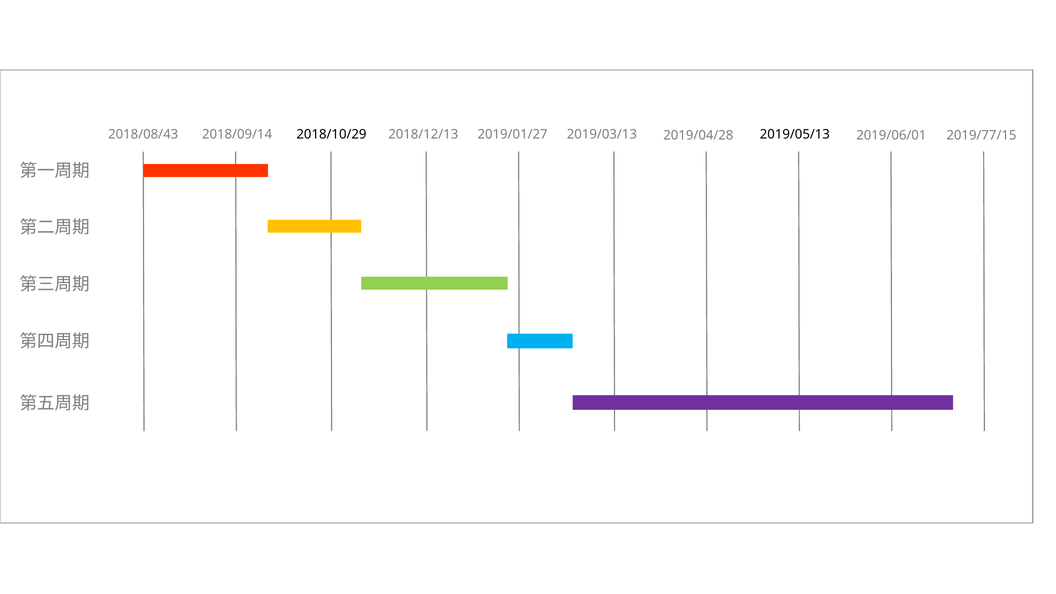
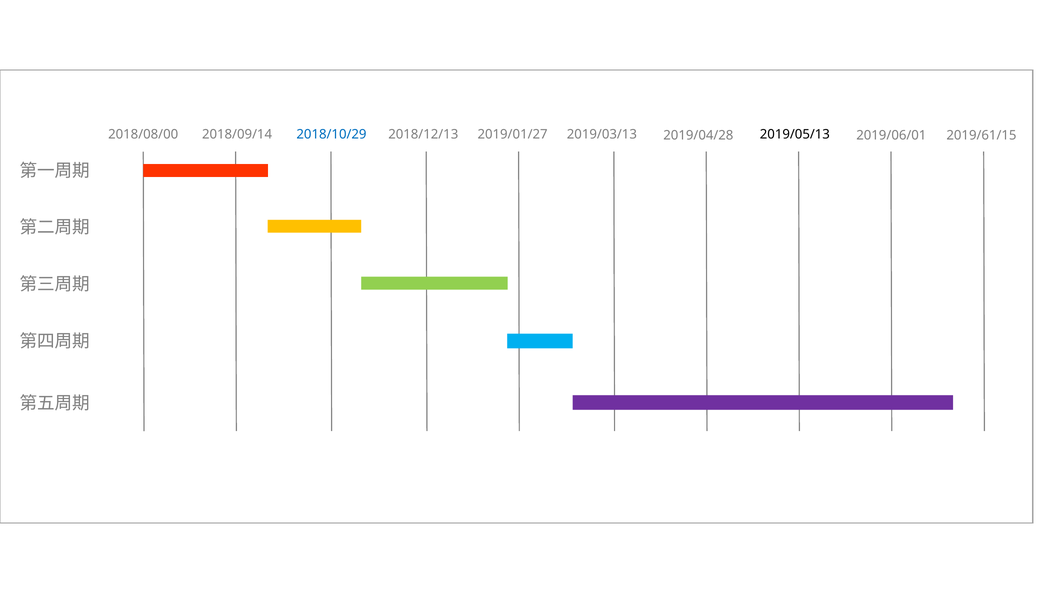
2018/08/43: 2018/08/43 -> 2018/08/00
2018/10/29 colour: black -> blue
2019/77/15: 2019/77/15 -> 2019/61/15
